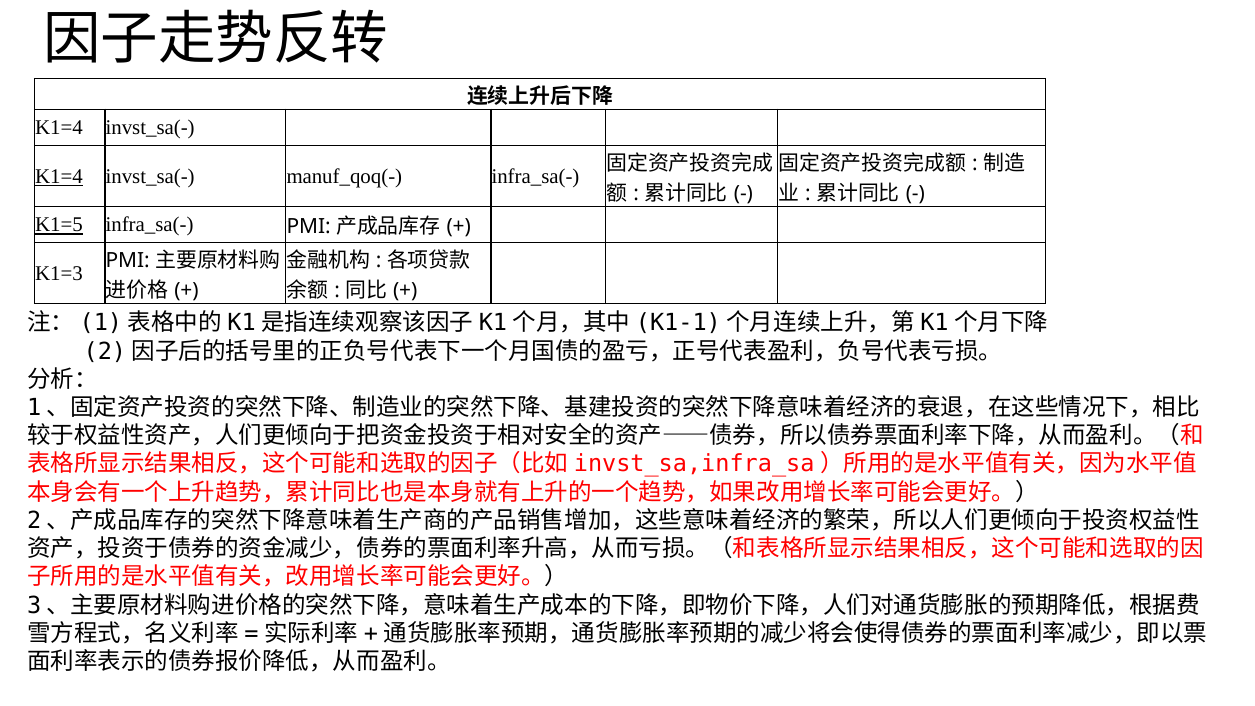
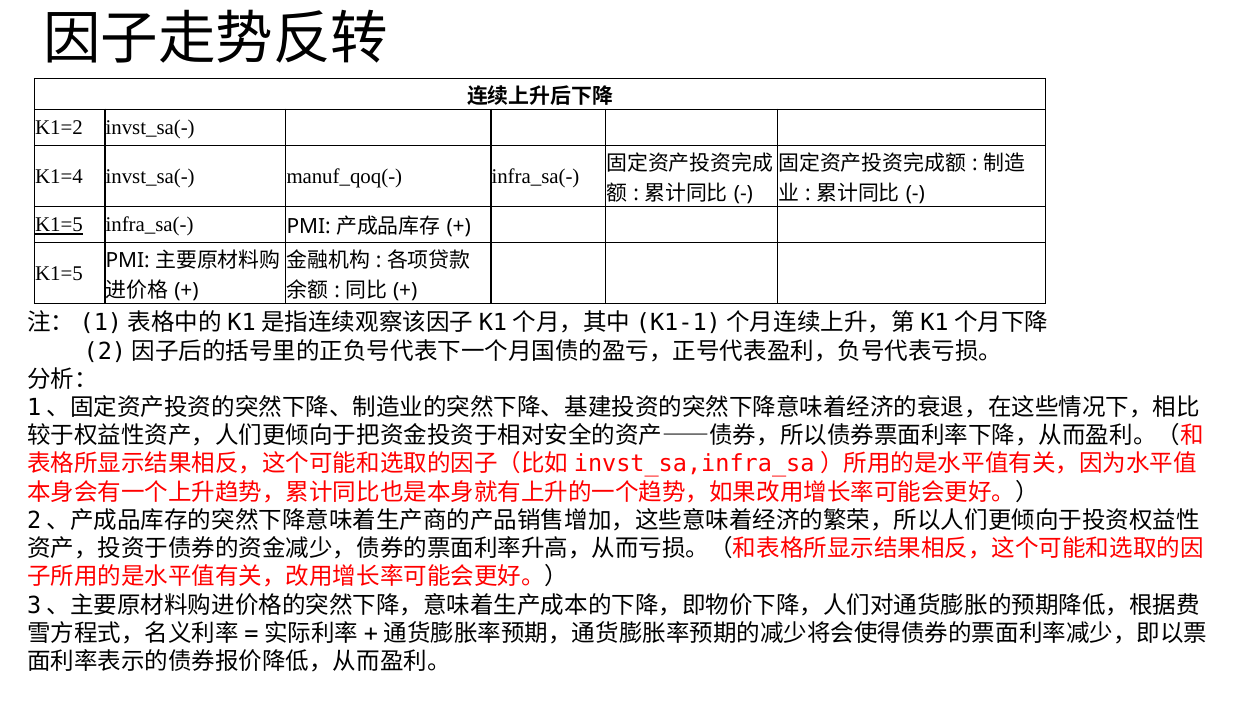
K1=4 at (59, 128): K1=4 -> K1=2
K1=4 at (59, 176) underline: present -> none
K1=3 at (59, 274): K1=3 -> K1=5
